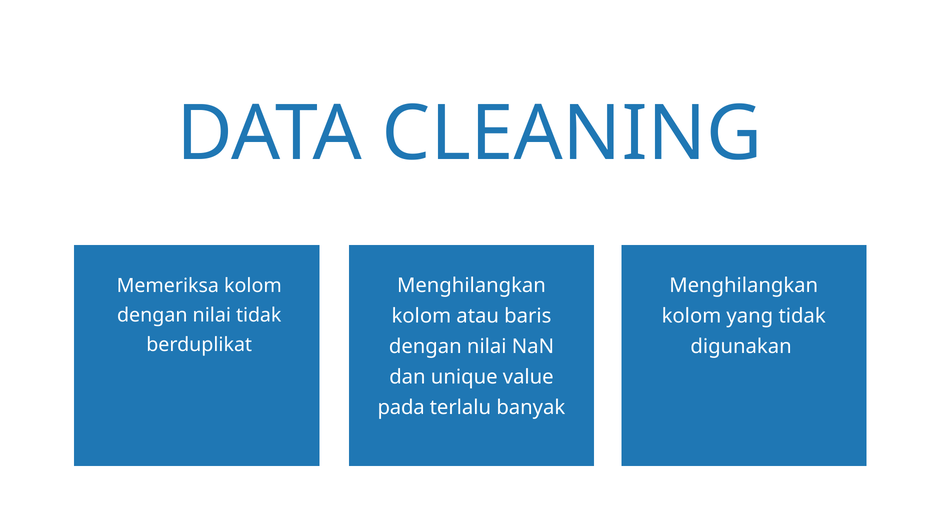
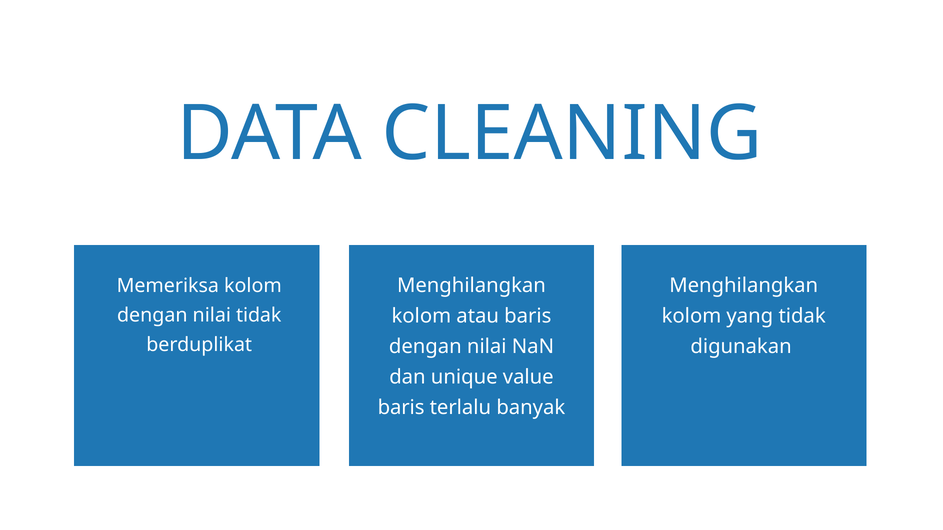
pada at (401, 408): pada -> baris
